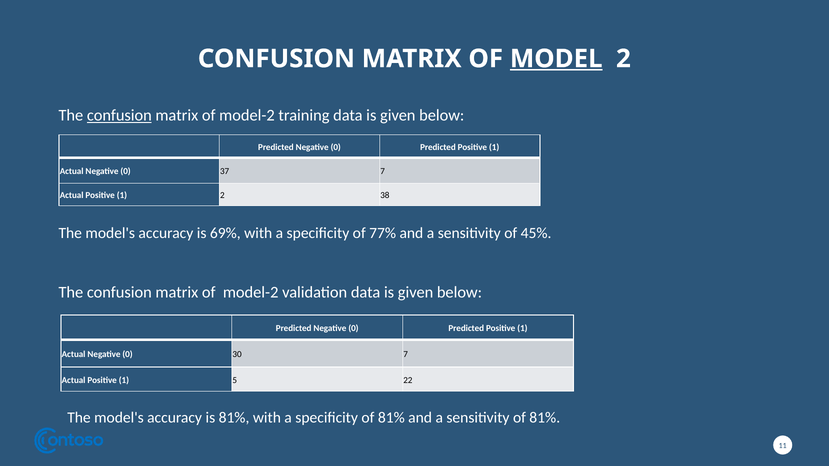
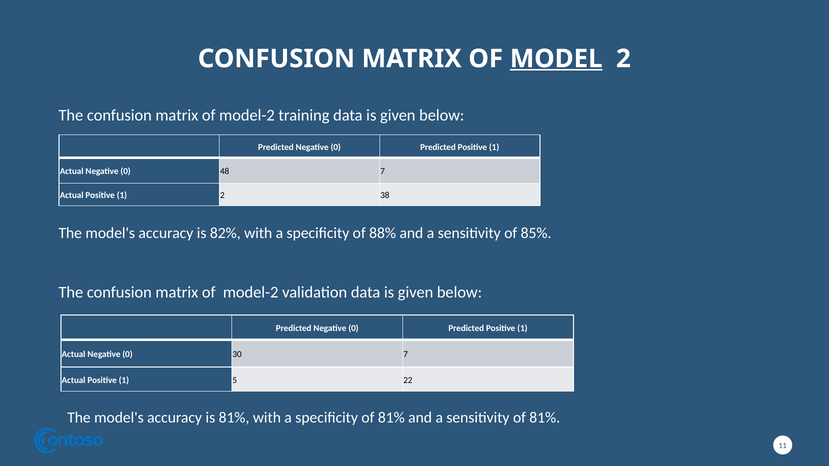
confusion at (119, 115) underline: present -> none
37: 37 -> 48
69%: 69% -> 82%
77%: 77% -> 88%
45%: 45% -> 85%
